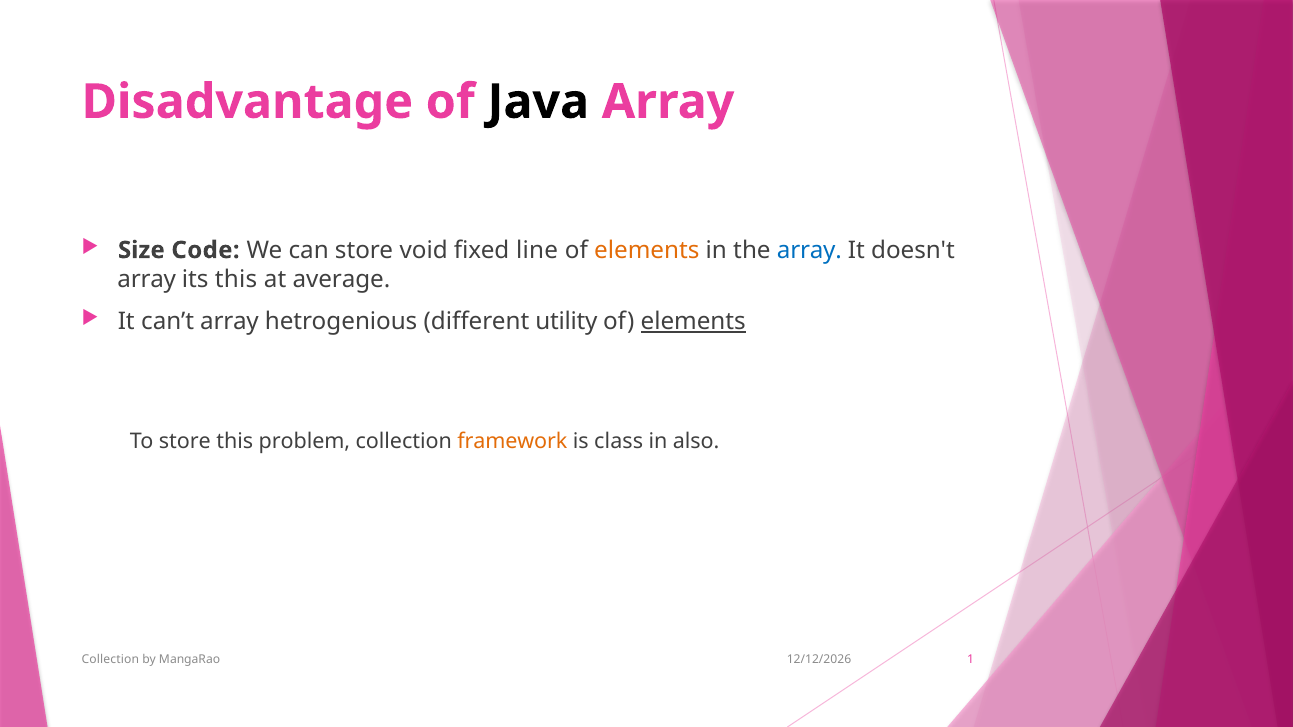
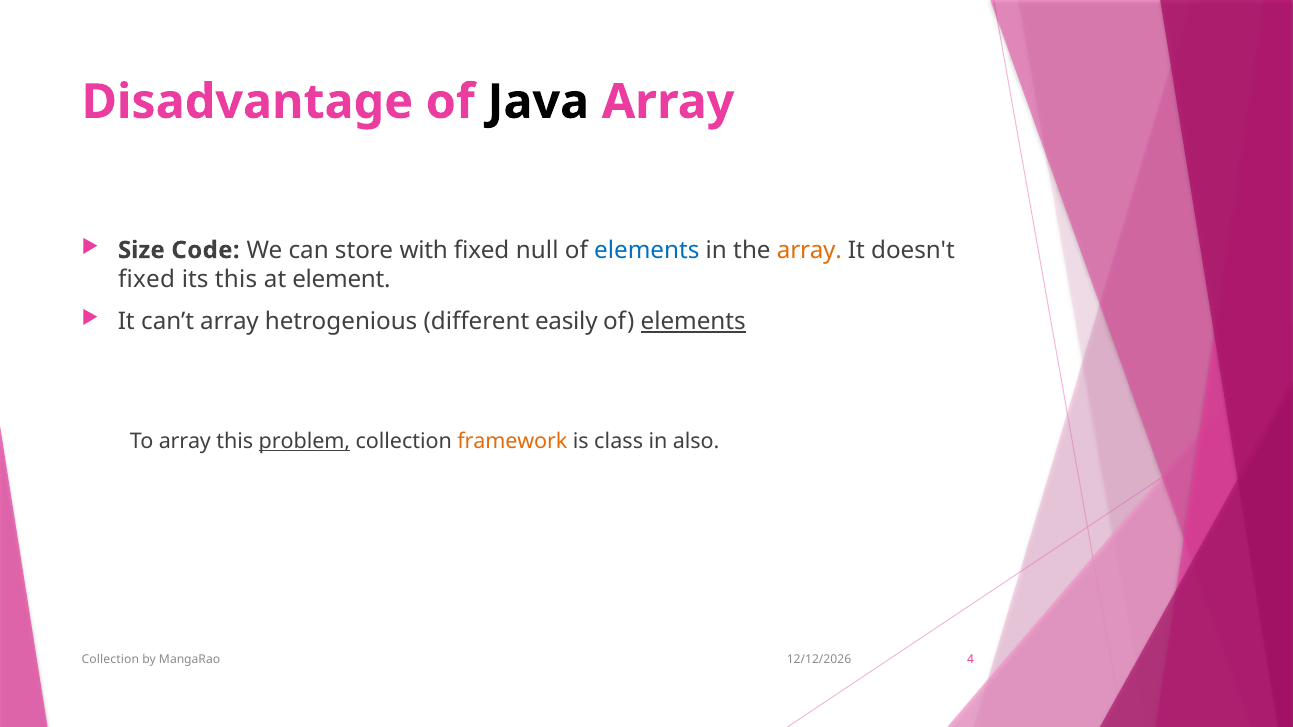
void: void -> with
line: line -> null
elements at (647, 250) colour: orange -> blue
array at (809, 250) colour: blue -> orange
array at (147, 279): array -> fixed
average: average -> element
utility: utility -> easily
To store: store -> array
problem underline: none -> present
1: 1 -> 4
